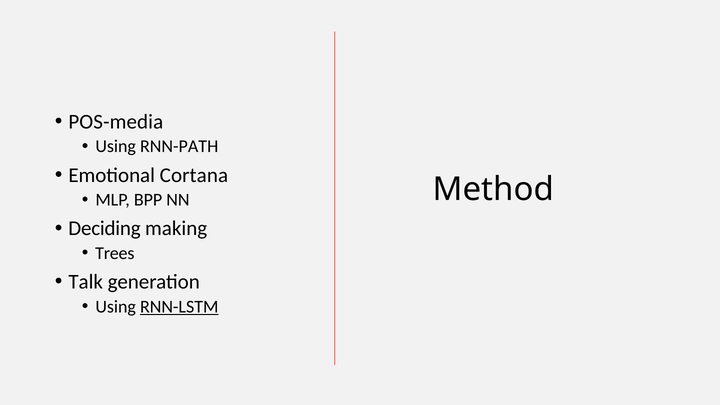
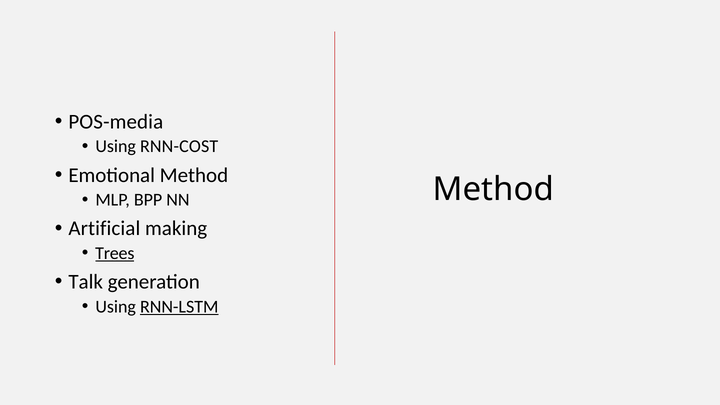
RNN-PATH: RNN-PATH -> RNN-COST
Emotional Cortana: Cortana -> Method
Deciding: Deciding -> Artificial
Trees underline: none -> present
